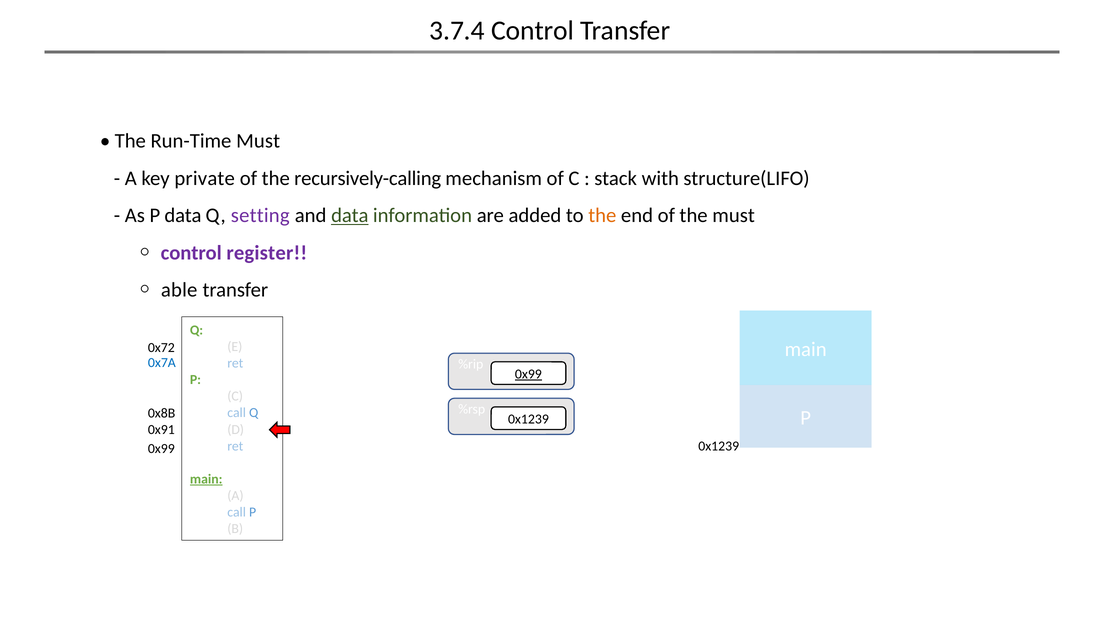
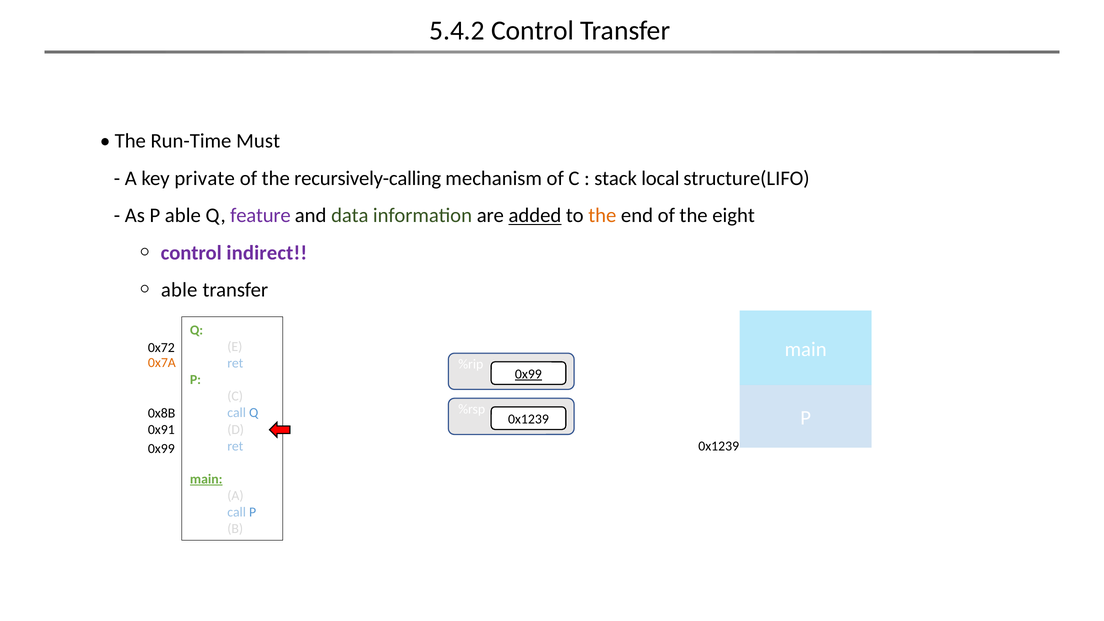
3.7.4: 3.7.4 -> 5.4.2
with: with -> local
P data: data -> able
setting: setting -> feature
data at (350, 216) underline: present -> none
added underline: none -> present
the must: must -> eight
register: register -> indirect
0x7A colour: blue -> orange
